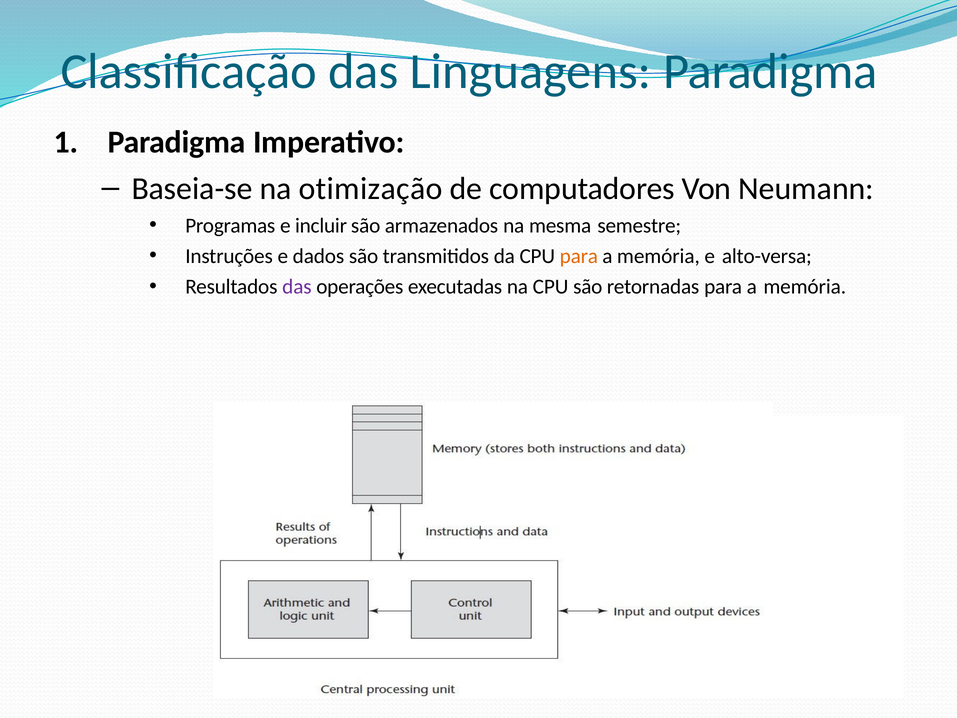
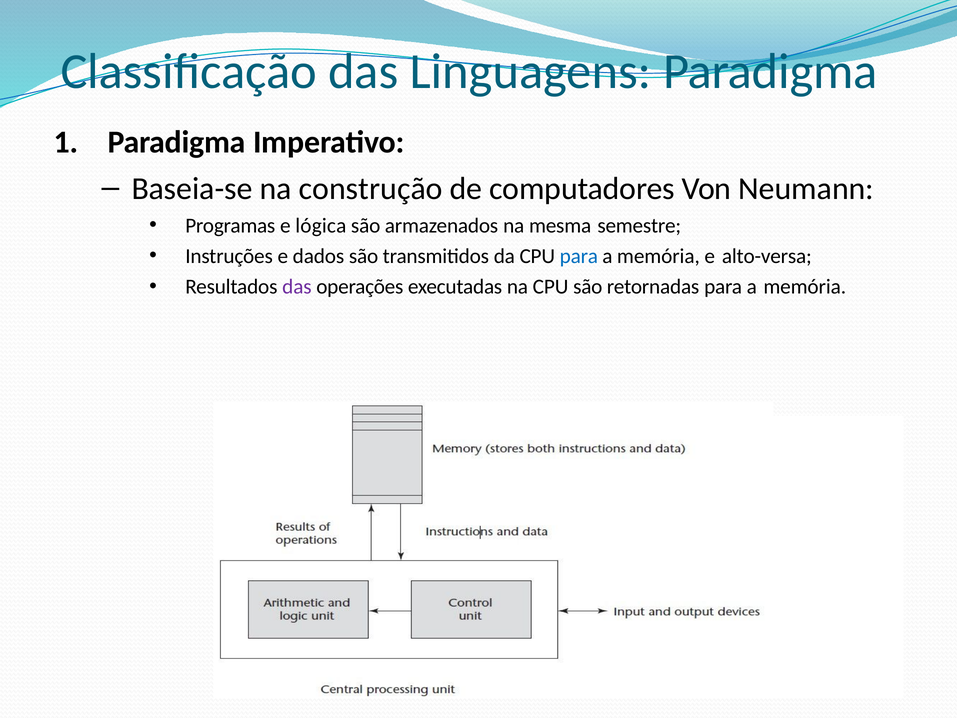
otimização: otimização -> construção
incluir: incluir -> lógica
para at (579, 256) colour: orange -> blue
